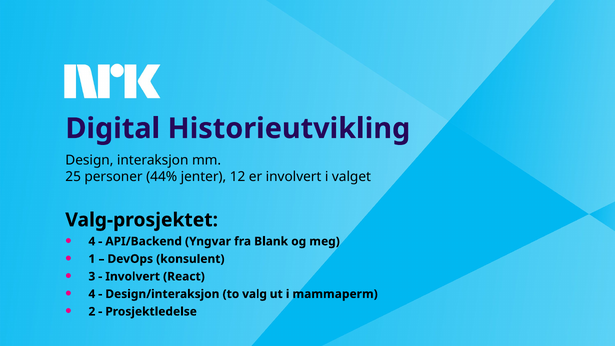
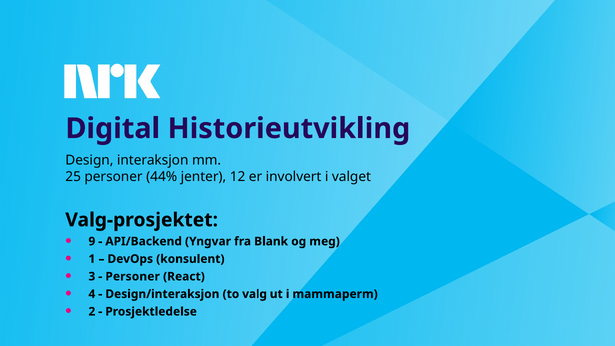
4 at (92, 241): 4 -> 9
Involvert at (133, 276): Involvert -> Personer
